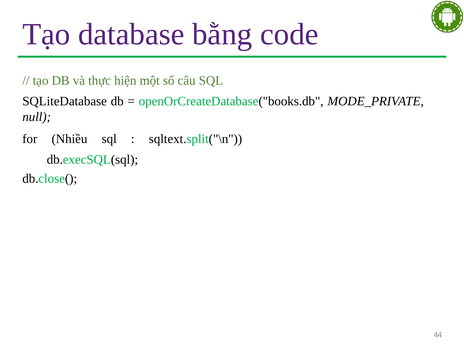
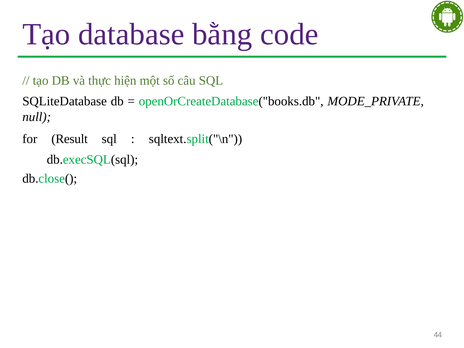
Nhiều: Nhiều -> Result
